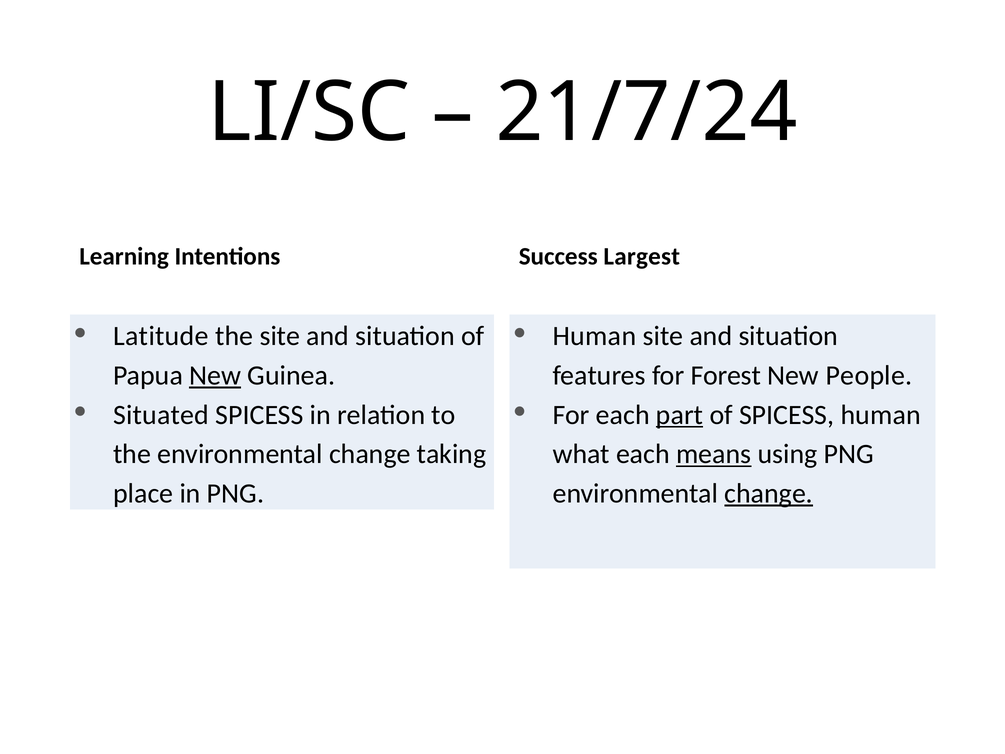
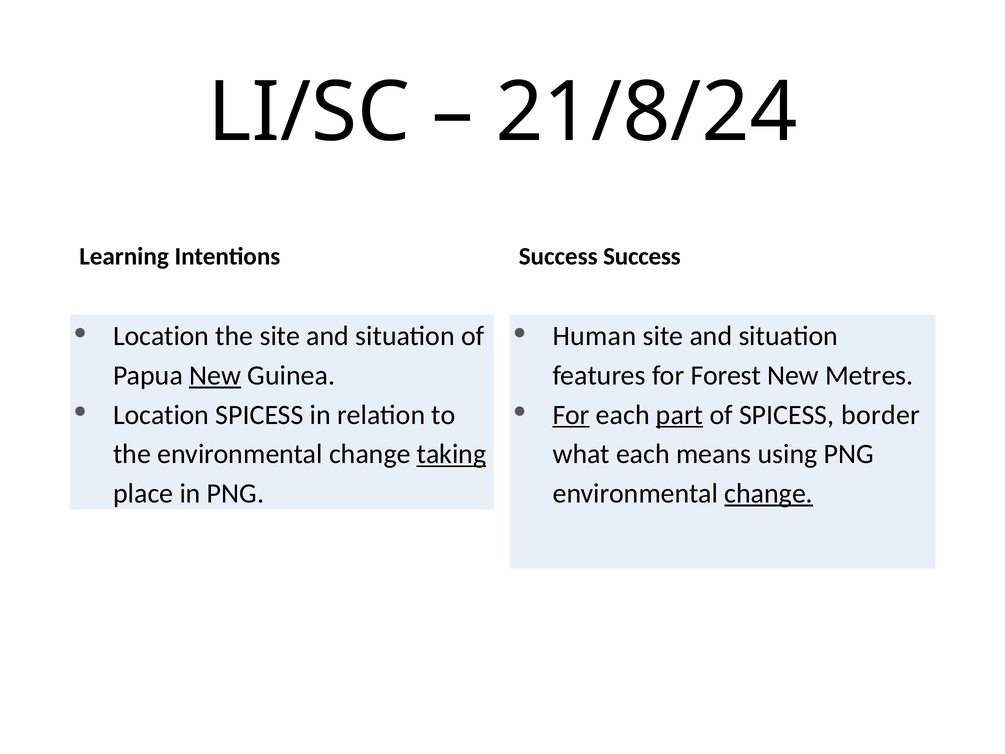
21/7/24: 21/7/24 -> 21/8/24
Success Largest: Largest -> Success
Latitude at (161, 336): Latitude -> Location
People: People -> Metres
Situated at (161, 415): Situated -> Location
For at (571, 415) underline: none -> present
SPICESS human: human -> border
taking underline: none -> present
means underline: present -> none
